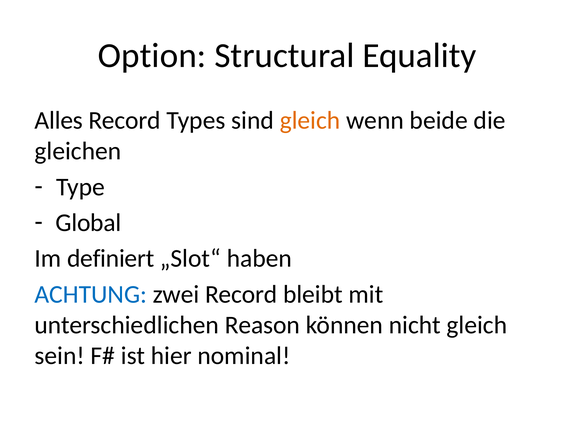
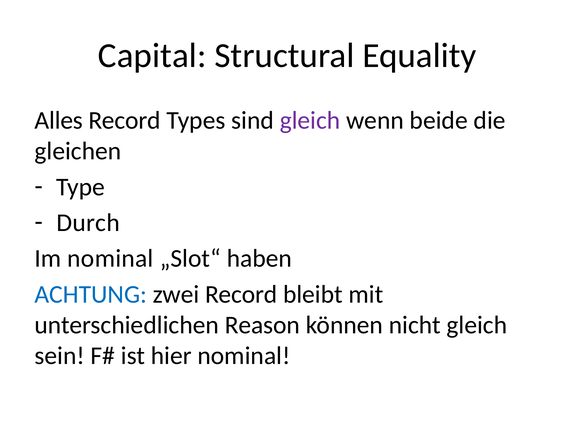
Option: Option -> Capital
gleich at (310, 121) colour: orange -> purple
Global: Global -> Durch
Im definiert: definiert -> nominal
